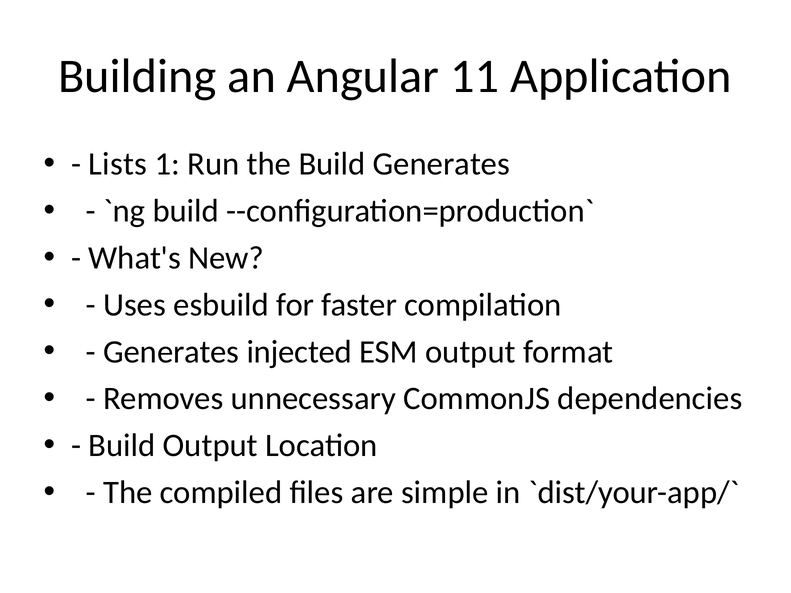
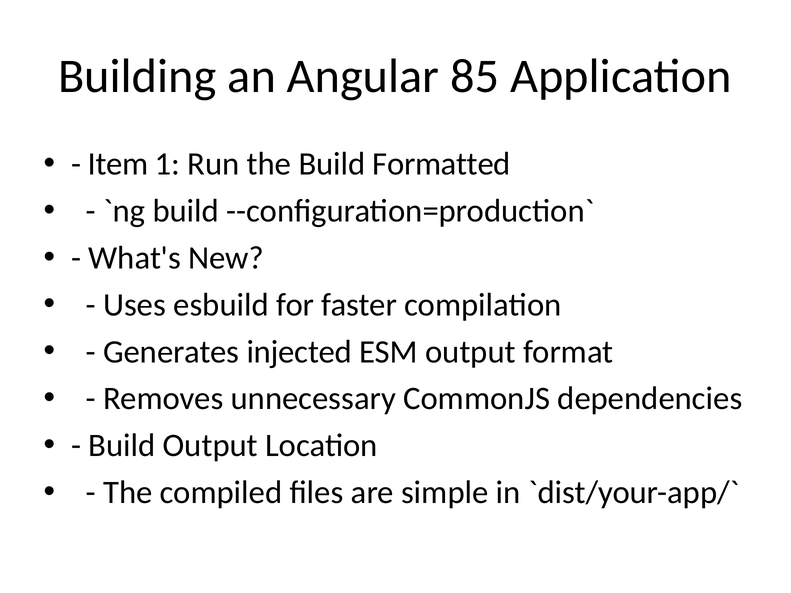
11: 11 -> 85
Lists: Lists -> Item
Build Generates: Generates -> Formatted
